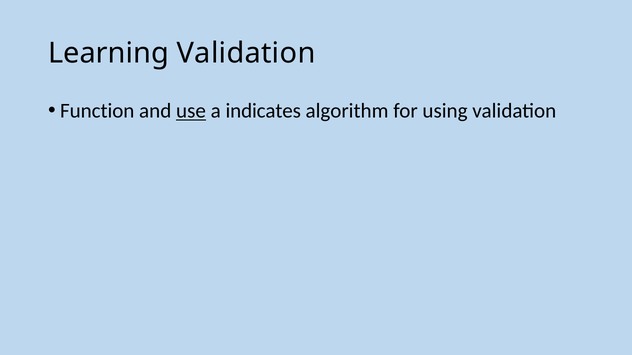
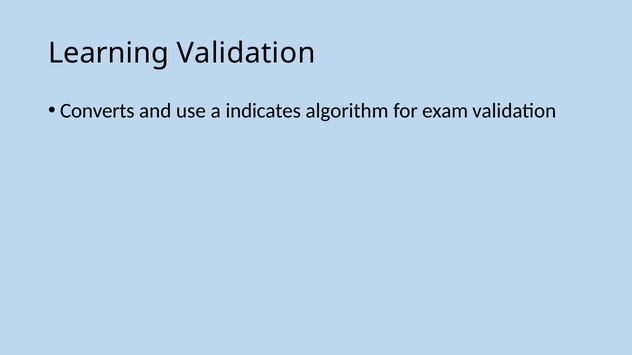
Function: Function -> Converts
use underline: present -> none
using: using -> exam
